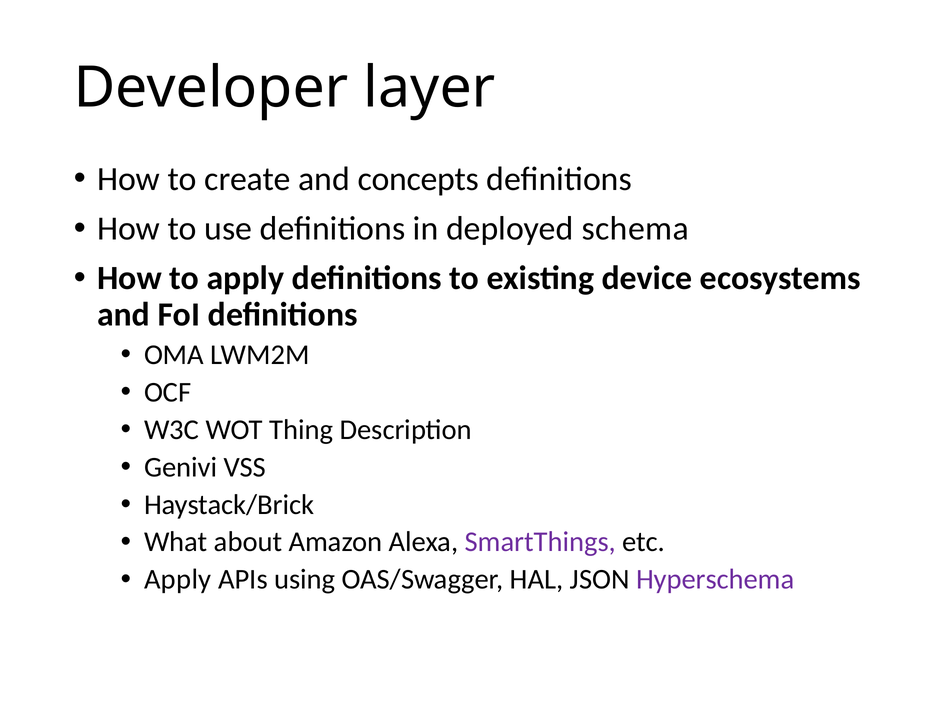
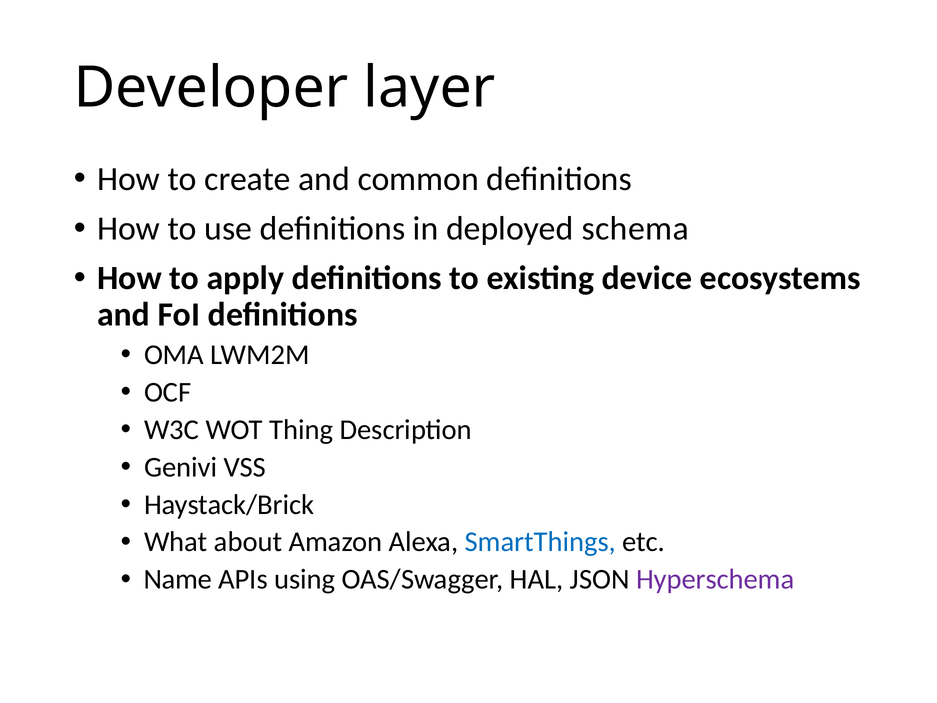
concepts: concepts -> common
SmartThings colour: purple -> blue
Apply at (178, 579): Apply -> Name
